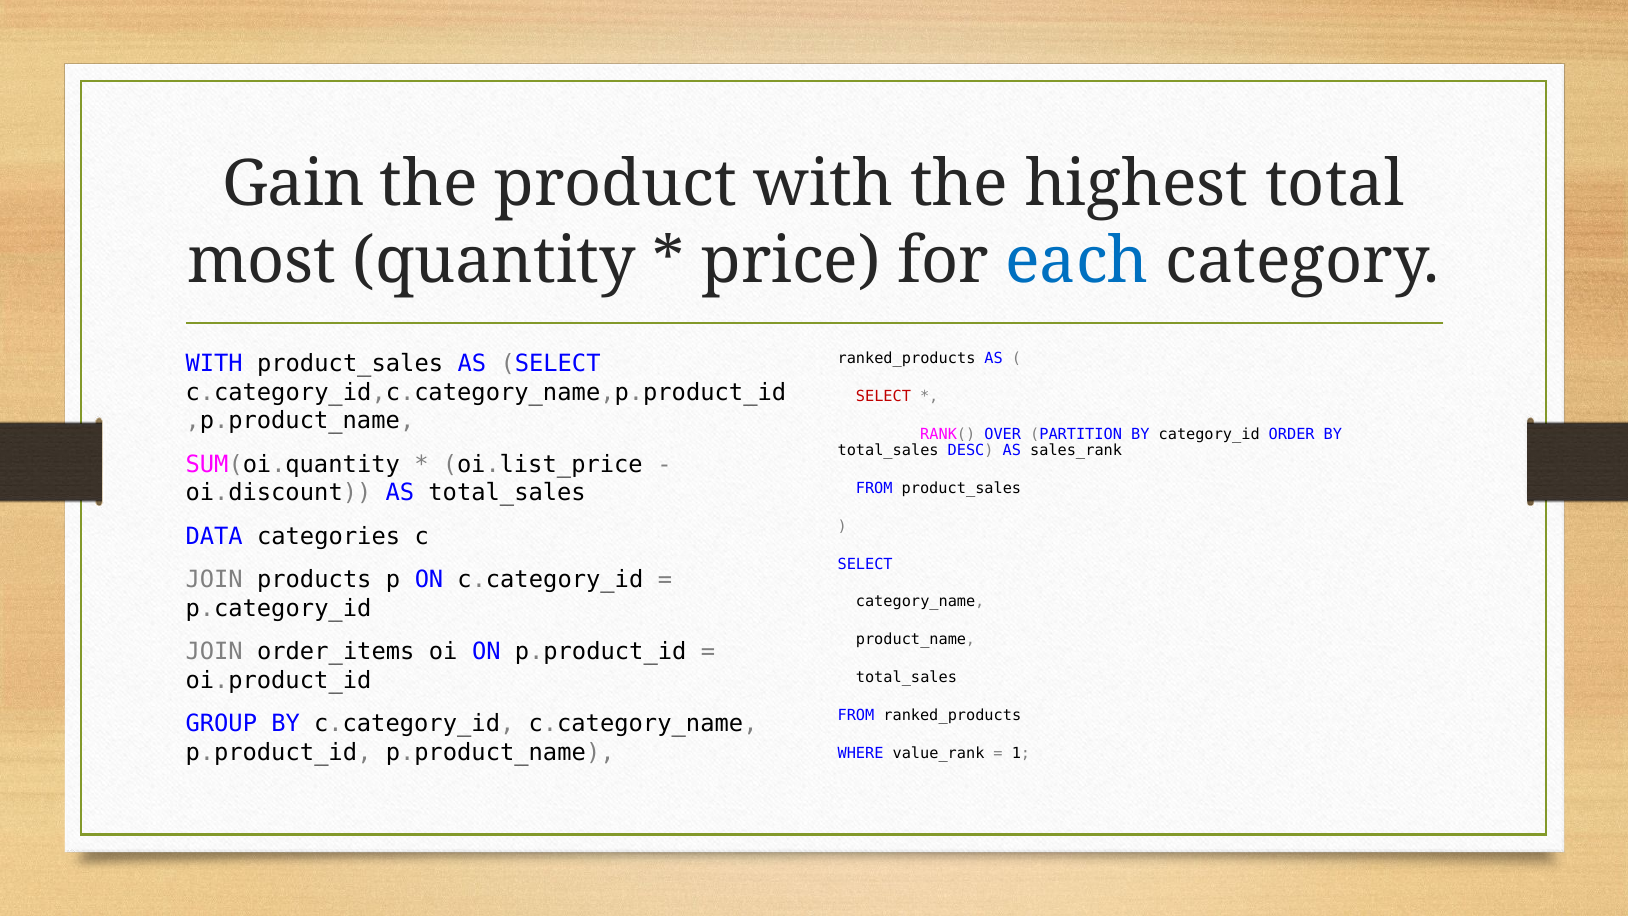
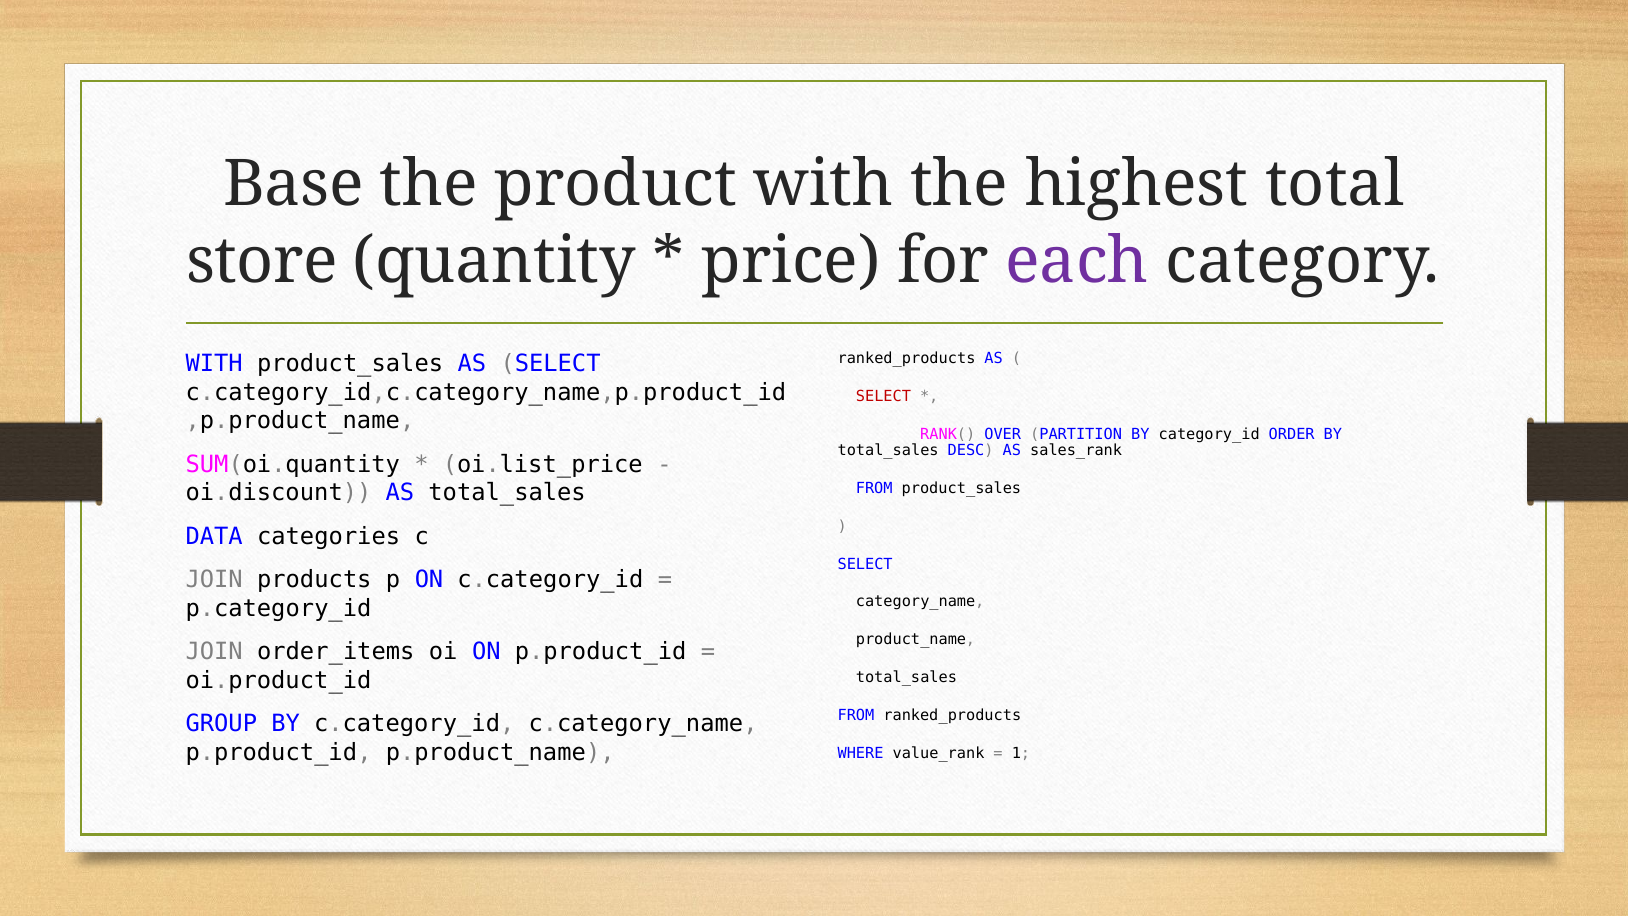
Gain: Gain -> Base
most: most -> store
each colour: blue -> purple
